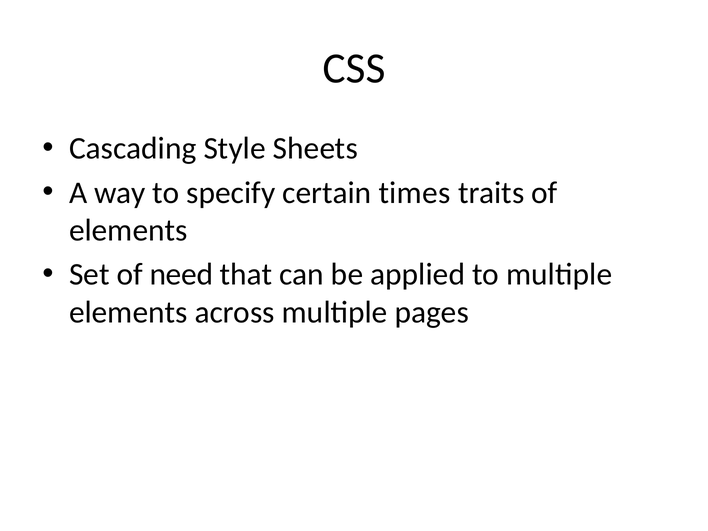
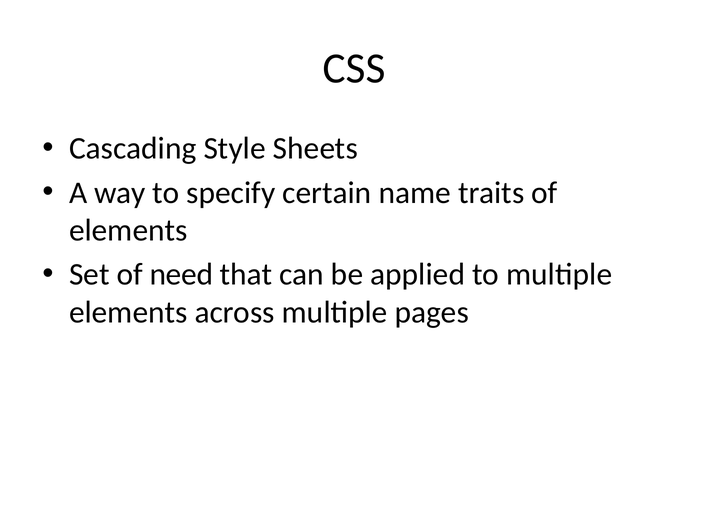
times: times -> name
